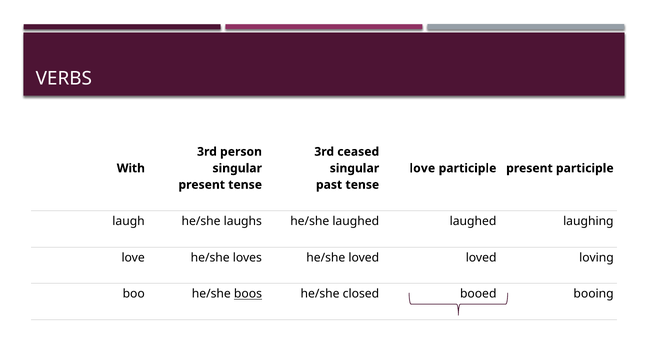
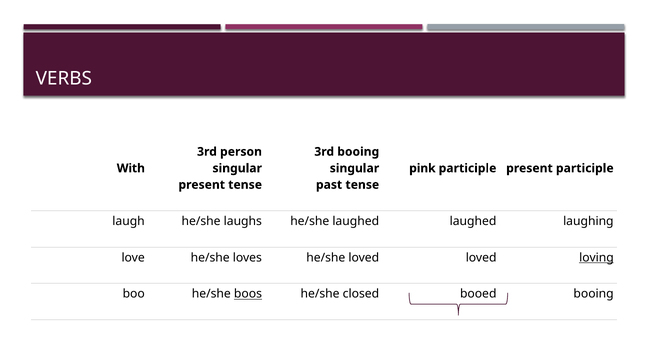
3rd ceased: ceased -> booing
love at (422, 168): love -> pink
loving underline: none -> present
